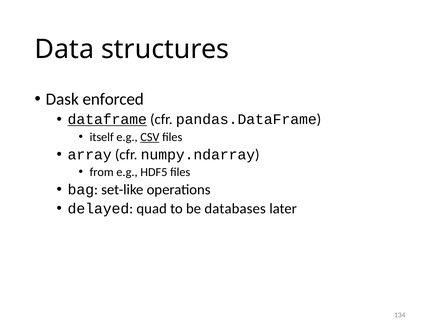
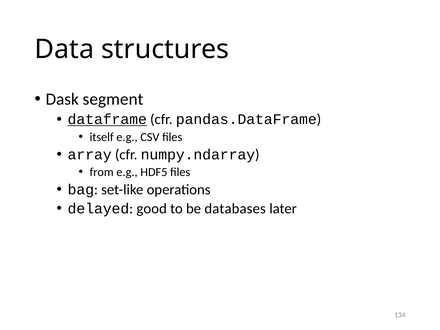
enforced: enforced -> segment
CSV underline: present -> none
quad: quad -> good
